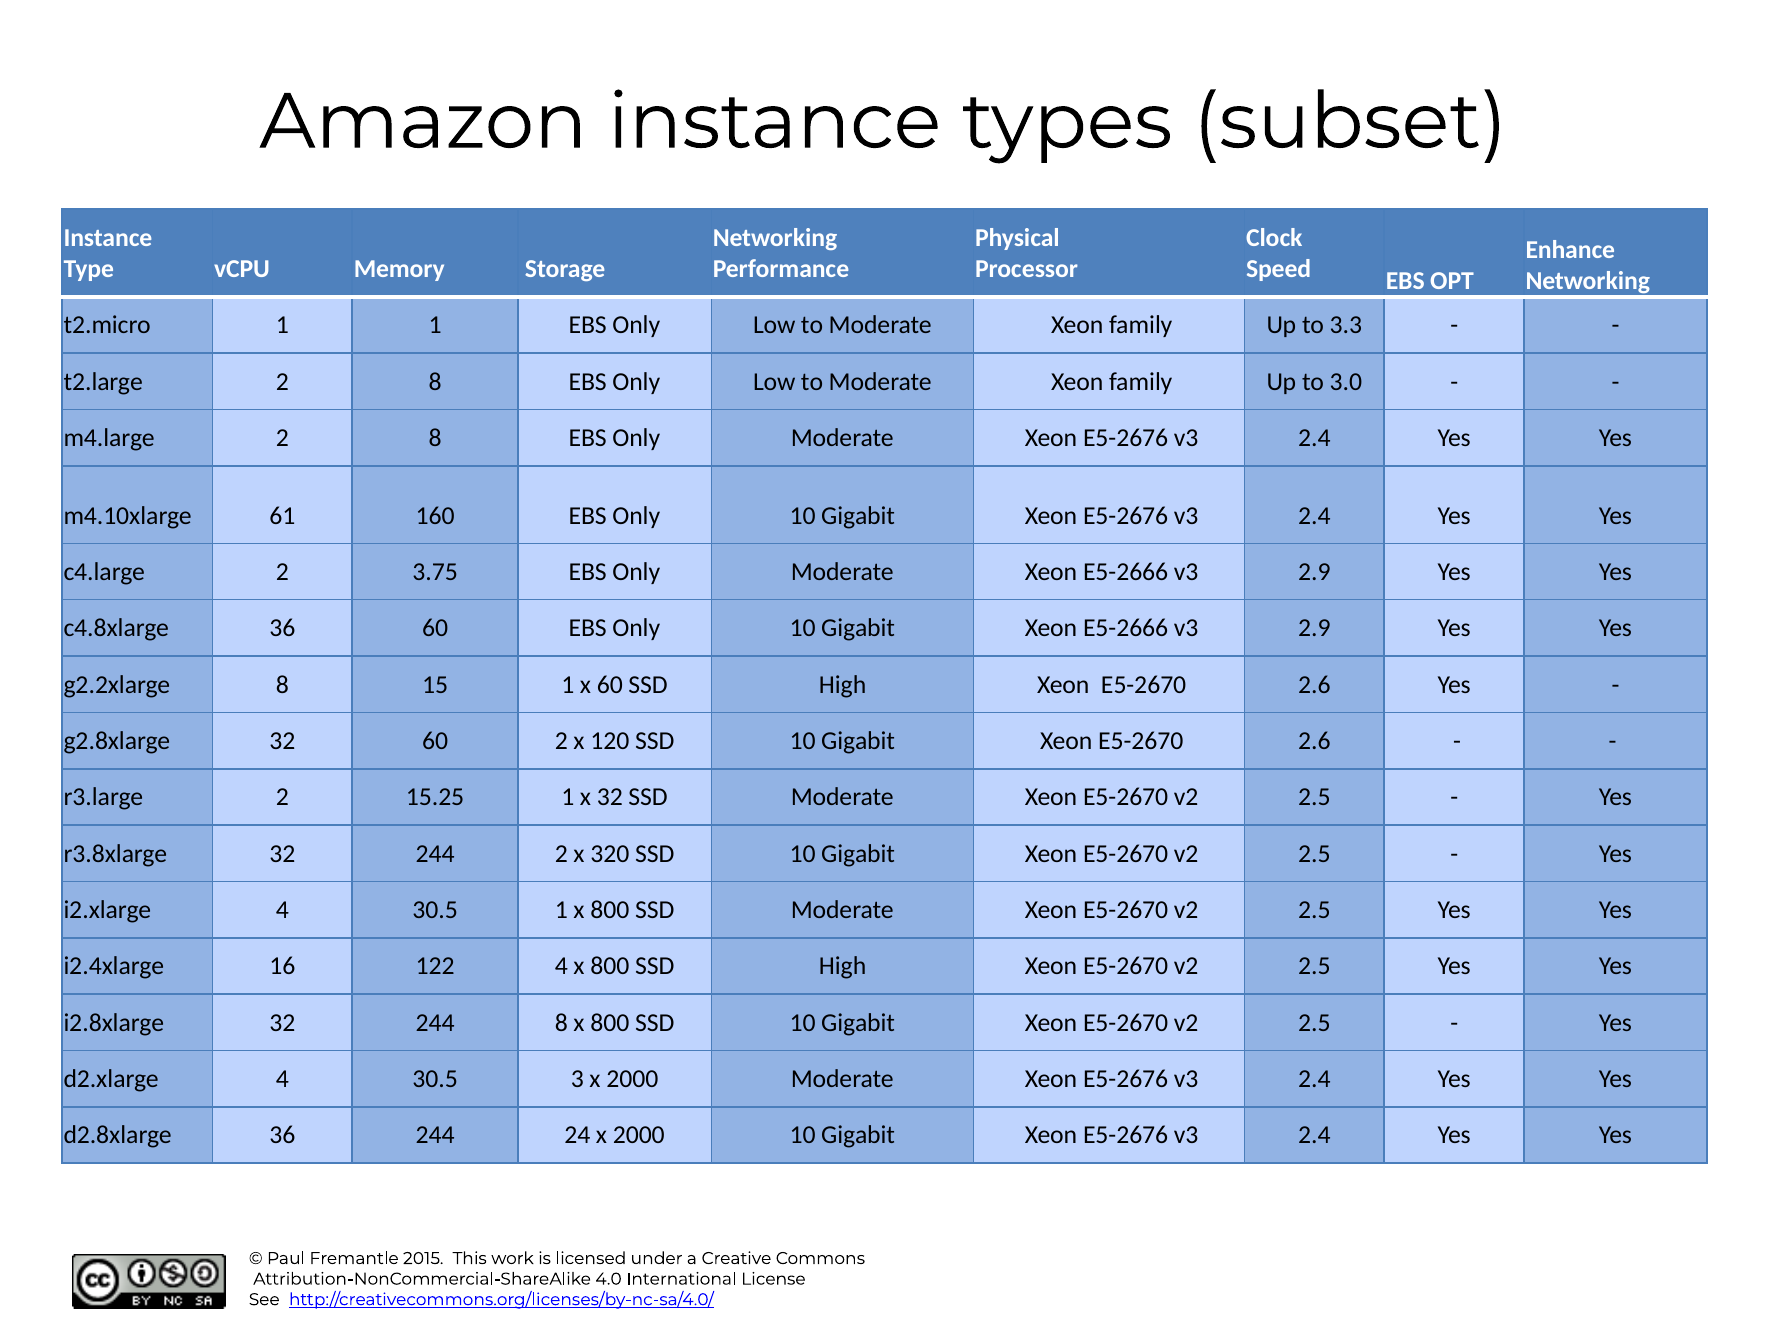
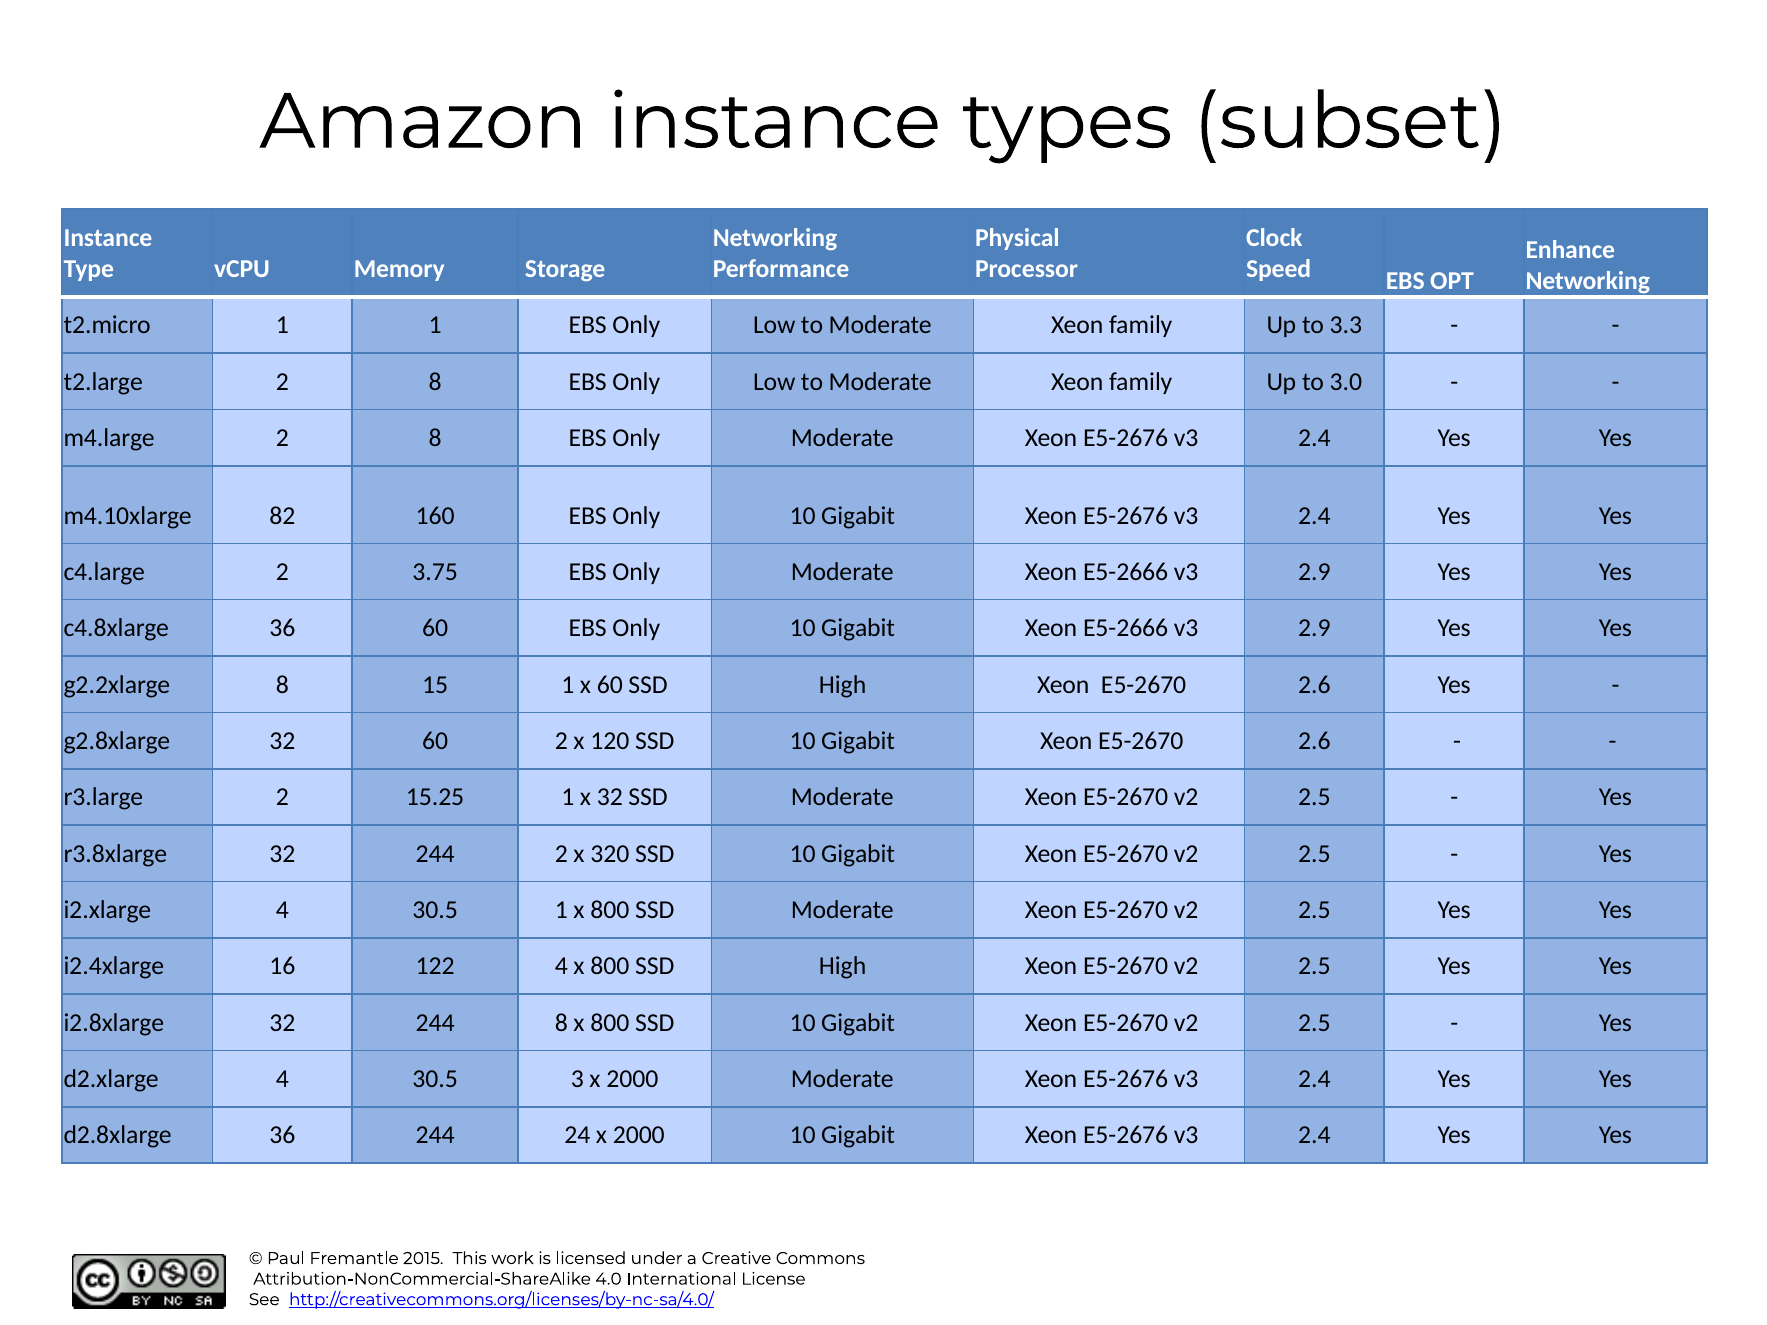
61: 61 -> 82
